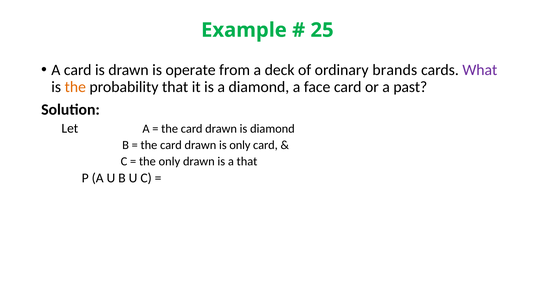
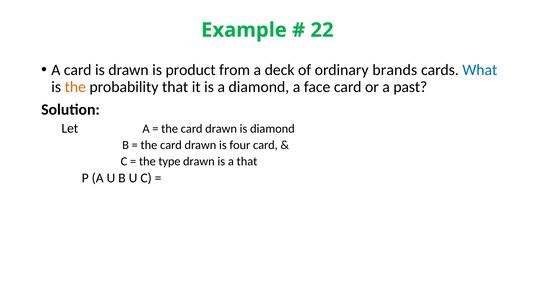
25: 25 -> 22
operate: operate -> product
What colour: purple -> blue
is only: only -> four
the only: only -> type
